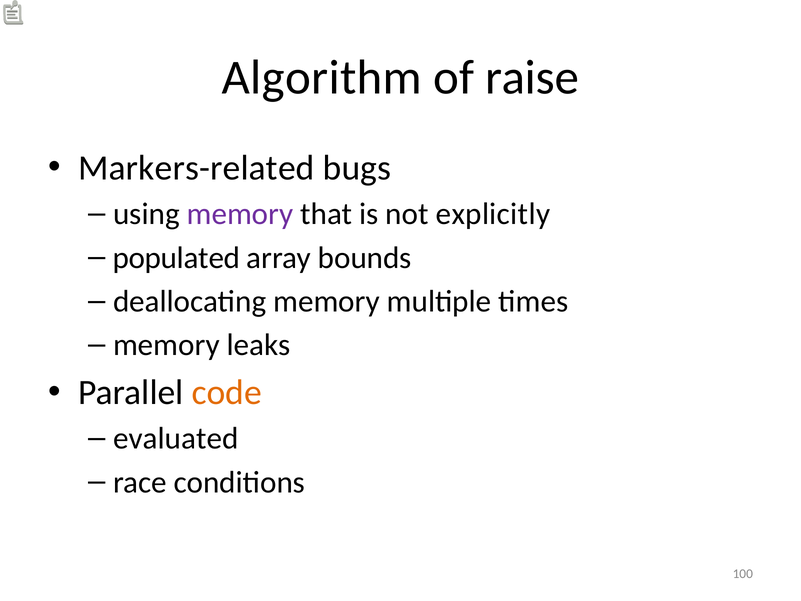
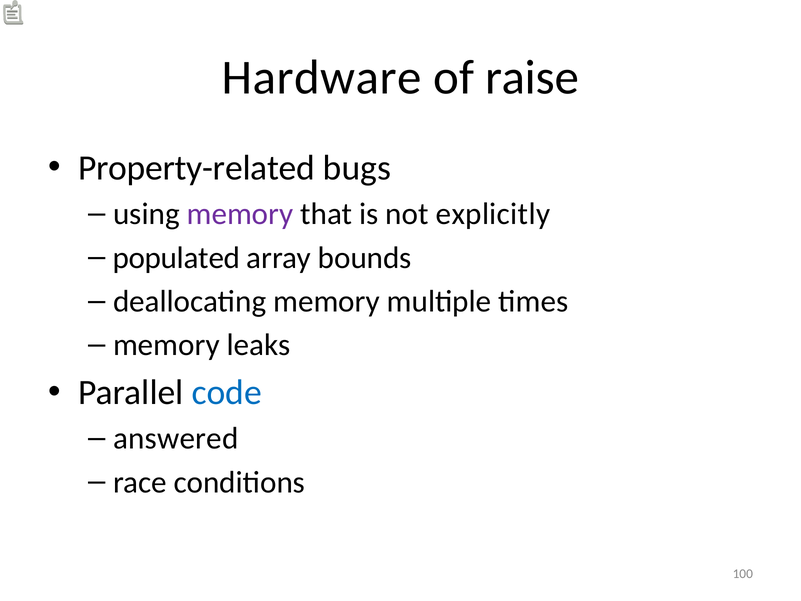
Algorithm: Algorithm -> Hardware
Markers-related: Markers-related -> Property-related
code colour: orange -> blue
evaluated: evaluated -> answered
